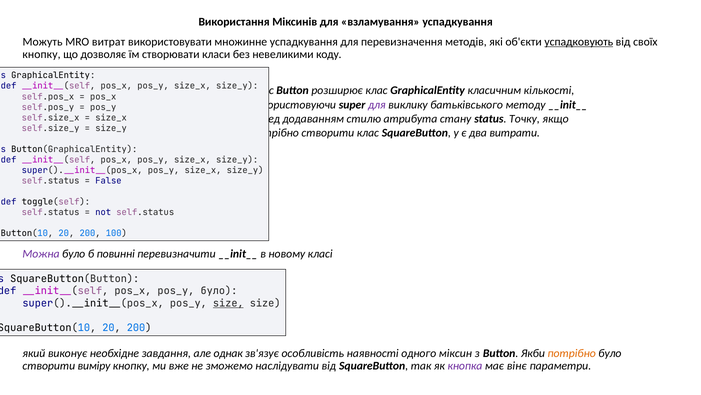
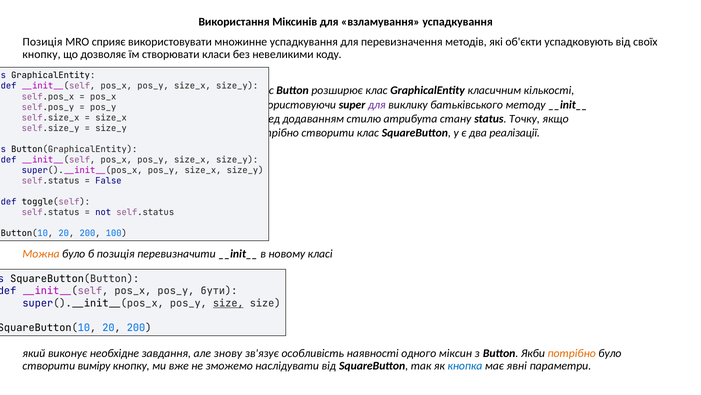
Можуть at (43, 42): Можуть -> Позиція
витрат: витрат -> сприяє
успадковують underline: present -> none
витрати: витрати -> реалізації
Можна colour: purple -> orange
б повинні: повинні -> позиція
pos_y було: було -> бути
однак: однак -> знову
кнопка colour: purple -> blue
вінє: вінє -> явні
